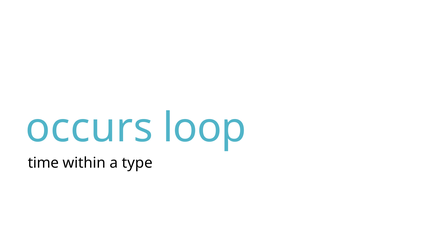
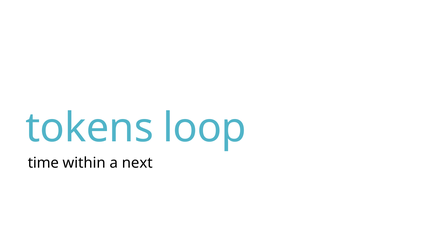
occurs: occurs -> tokens
type: type -> next
